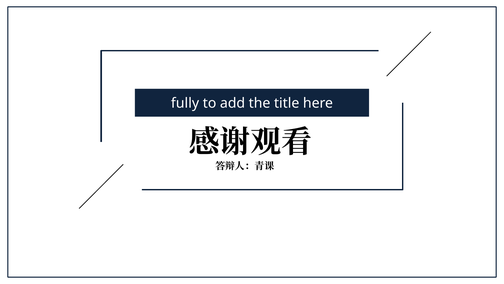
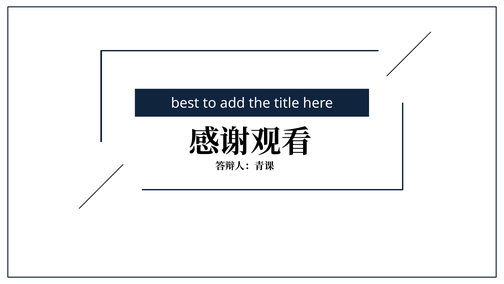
fully: fully -> best
